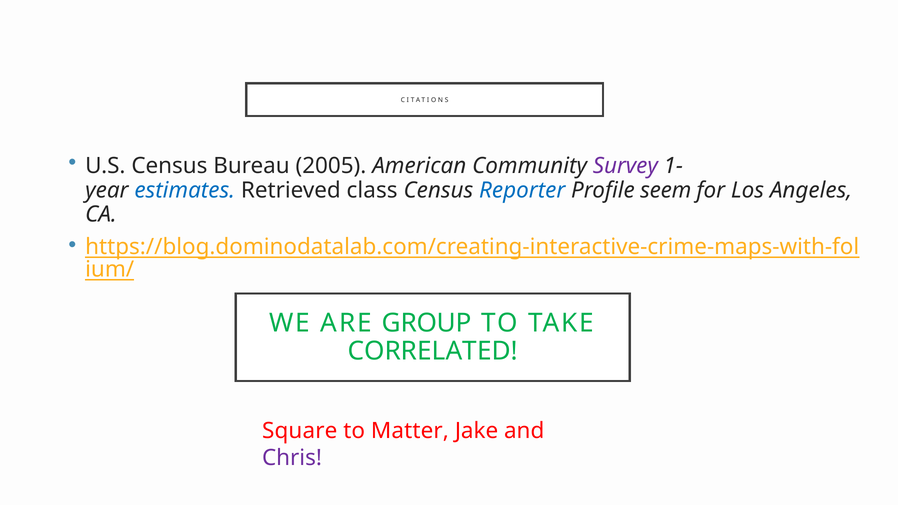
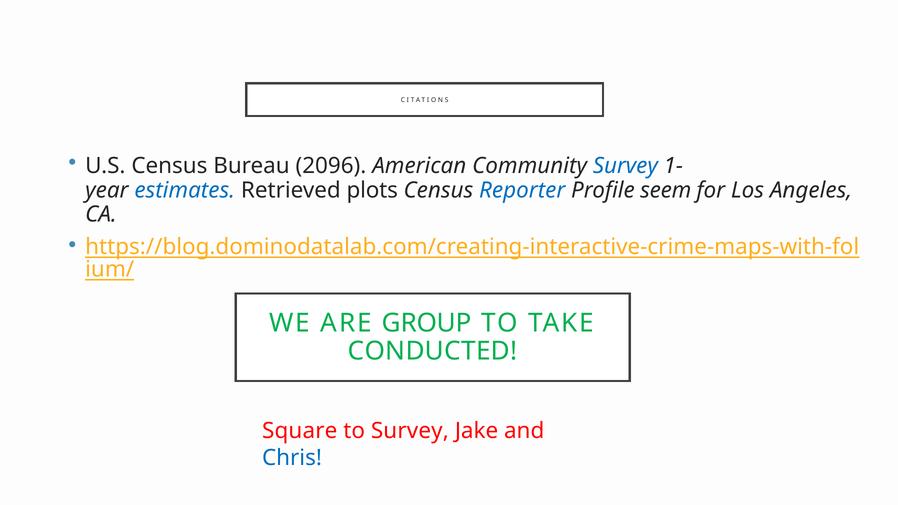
2005: 2005 -> 2096
Survey at (625, 166) colour: purple -> blue
class: class -> plots
CORRELATED: CORRELATED -> CONDUCTED
to Matter: Matter -> Survey
Chris colour: purple -> blue
